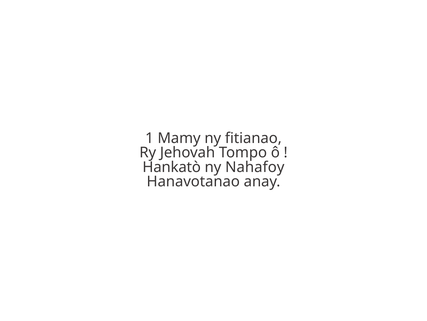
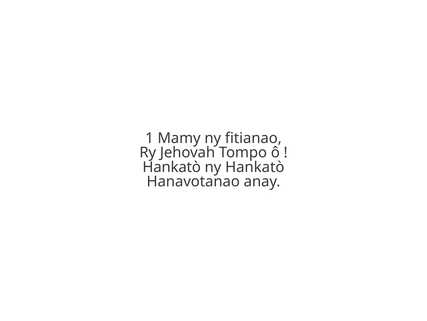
ny Nahafoy: Nahafoy -> Hankatò
